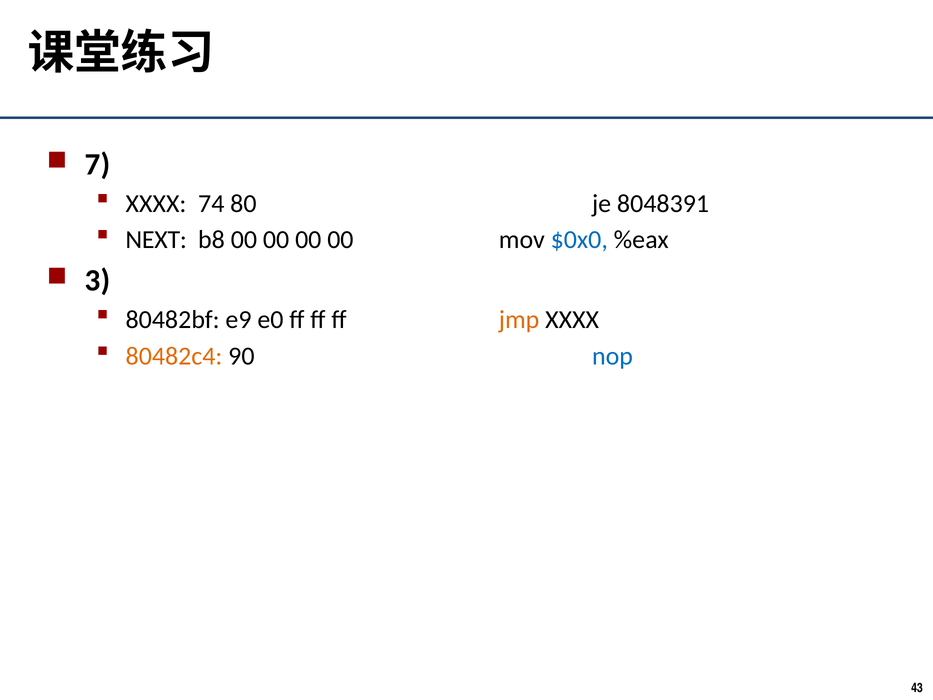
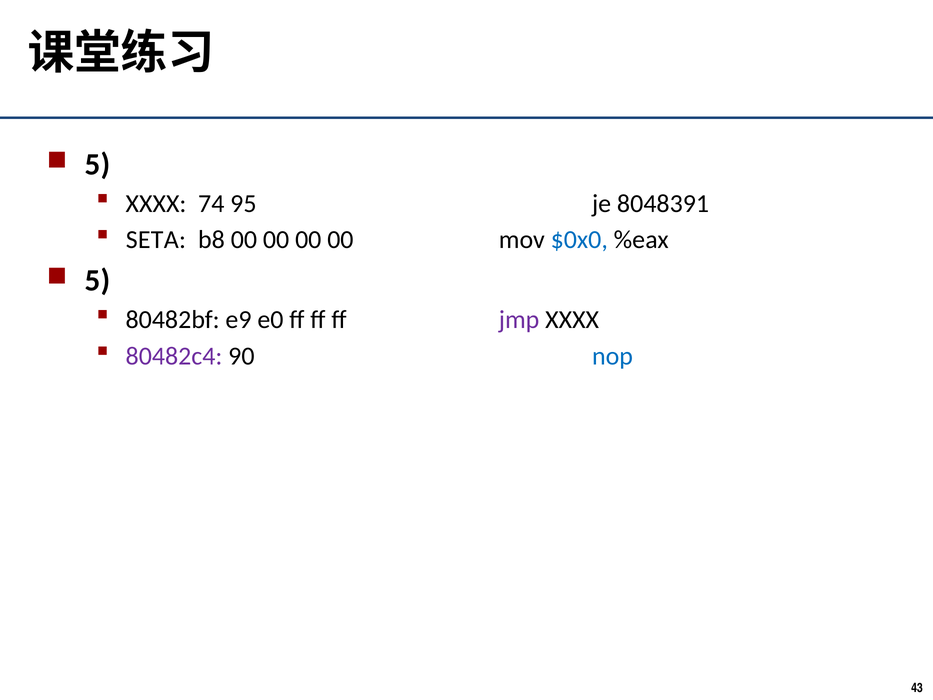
7 at (98, 165): 7 -> 5
80: 80 -> 95
NEXT: NEXT -> SETA
3 at (98, 281): 3 -> 5
jmp colour: orange -> purple
80482c4 colour: orange -> purple
